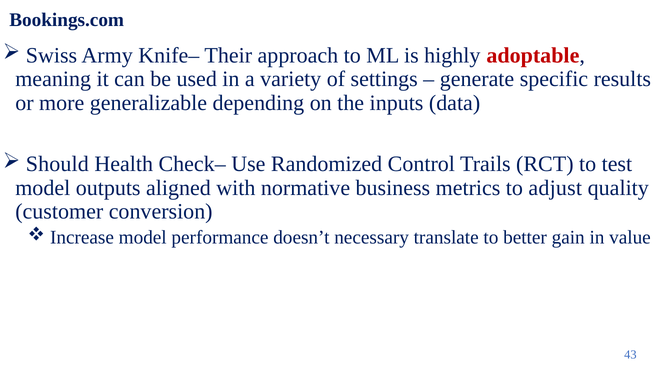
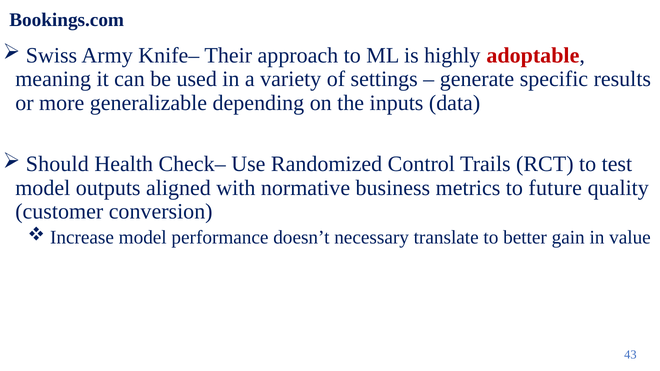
adjust: adjust -> future
